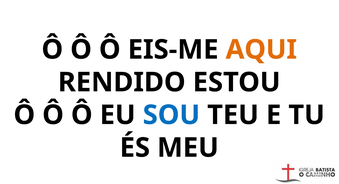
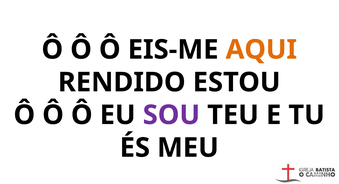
SOU colour: blue -> purple
